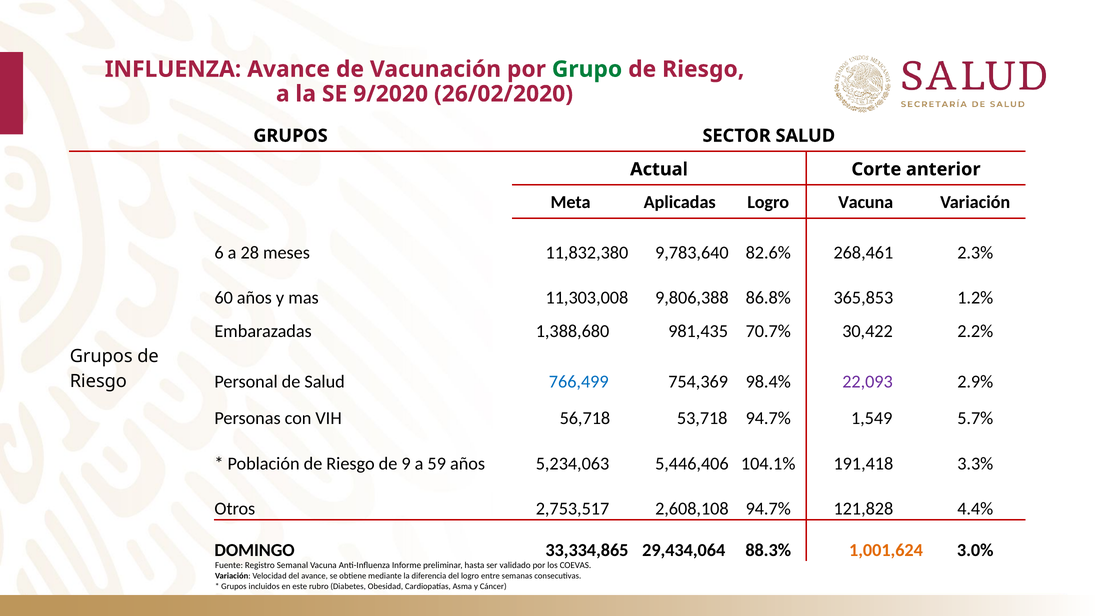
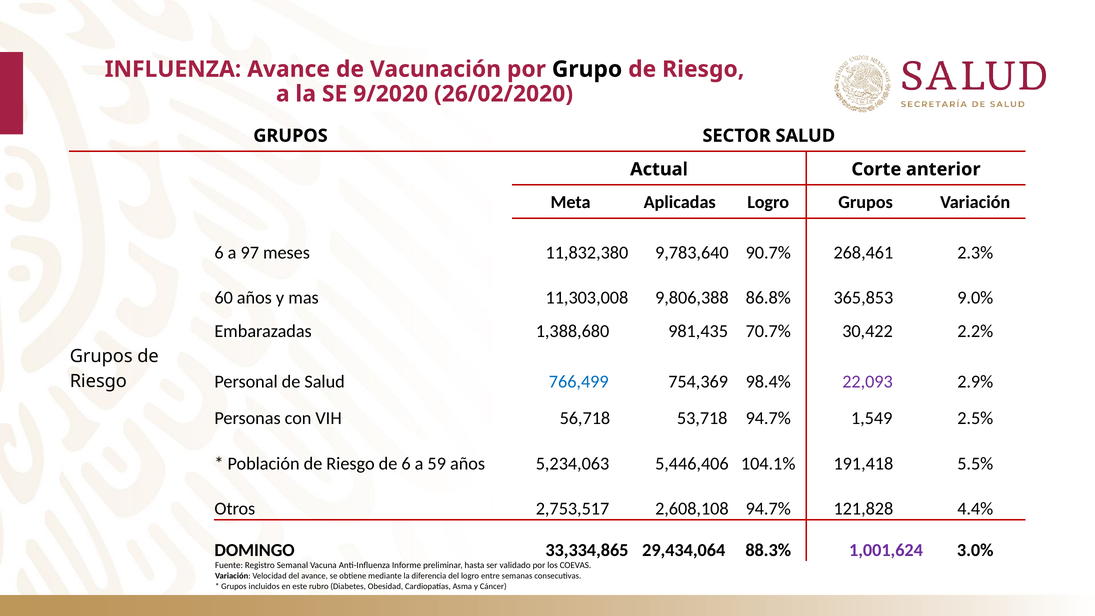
Grupo colour: green -> black
Logro Vacuna: Vacuna -> Grupos
28: 28 -> 97
82.6%: 82.6% -> 90.7%
1.2%: 1.2% -> 9.0%
5.7%: 5.7% -> 2.5%
de 9: 9 -> 6
3.3%: 3.3% -> 5.5%
1,001,624 colour: orange -> purple
